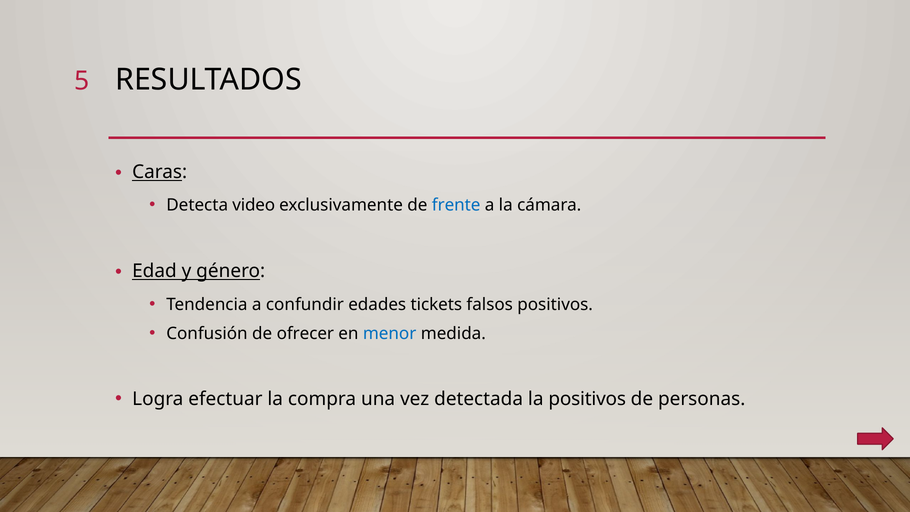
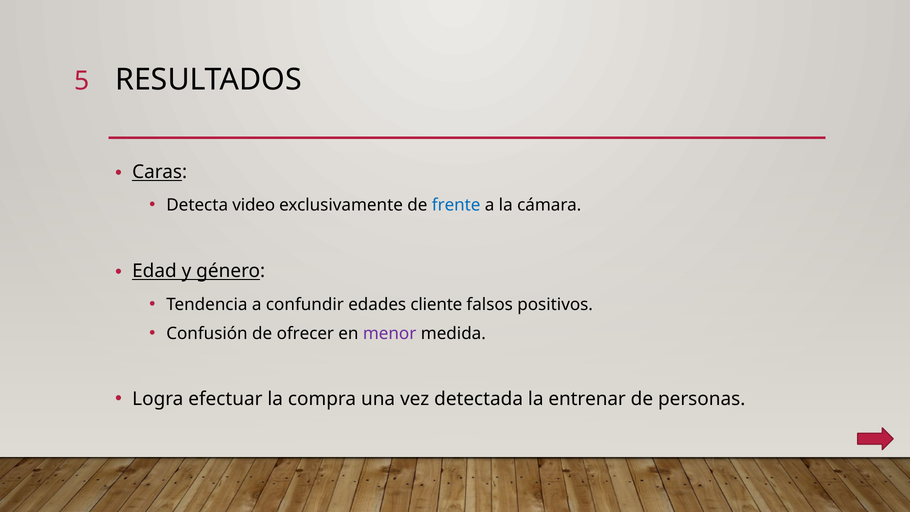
tickets: tickets -> cliente
menor colour: blue -> purple
la positivos: positivos -> entrenar
